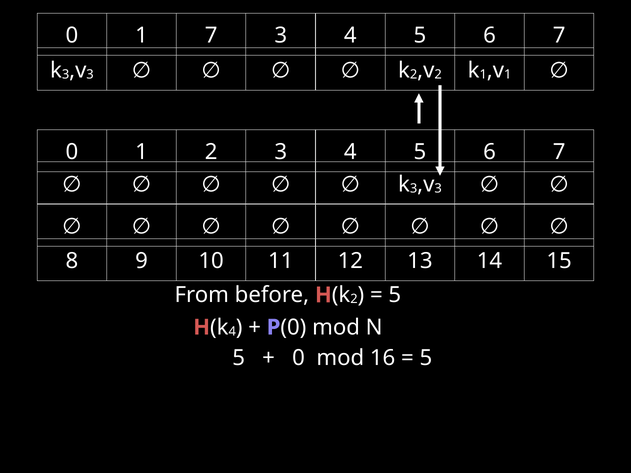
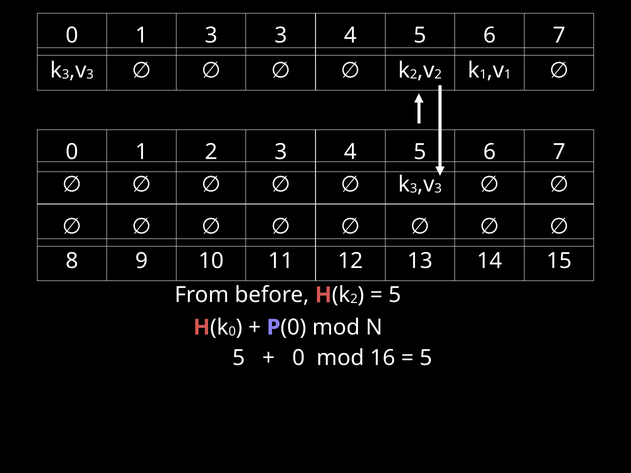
1 7: 7 -> 3
4 at (232, 332): 4 -> 0
